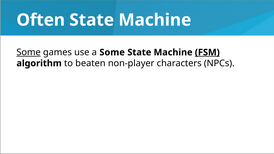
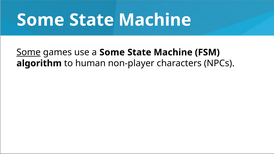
Often at (41, 20): Often -> Some
FSM underline: present -> none
beaten: beaten -> human
